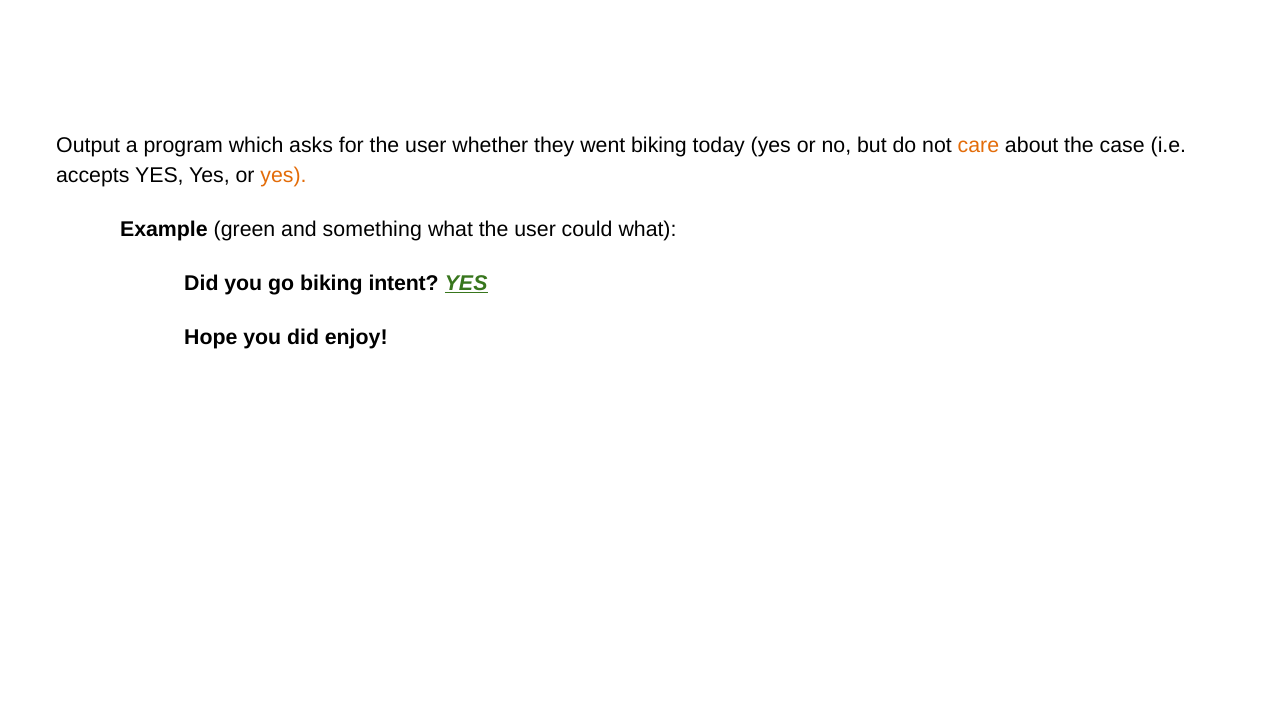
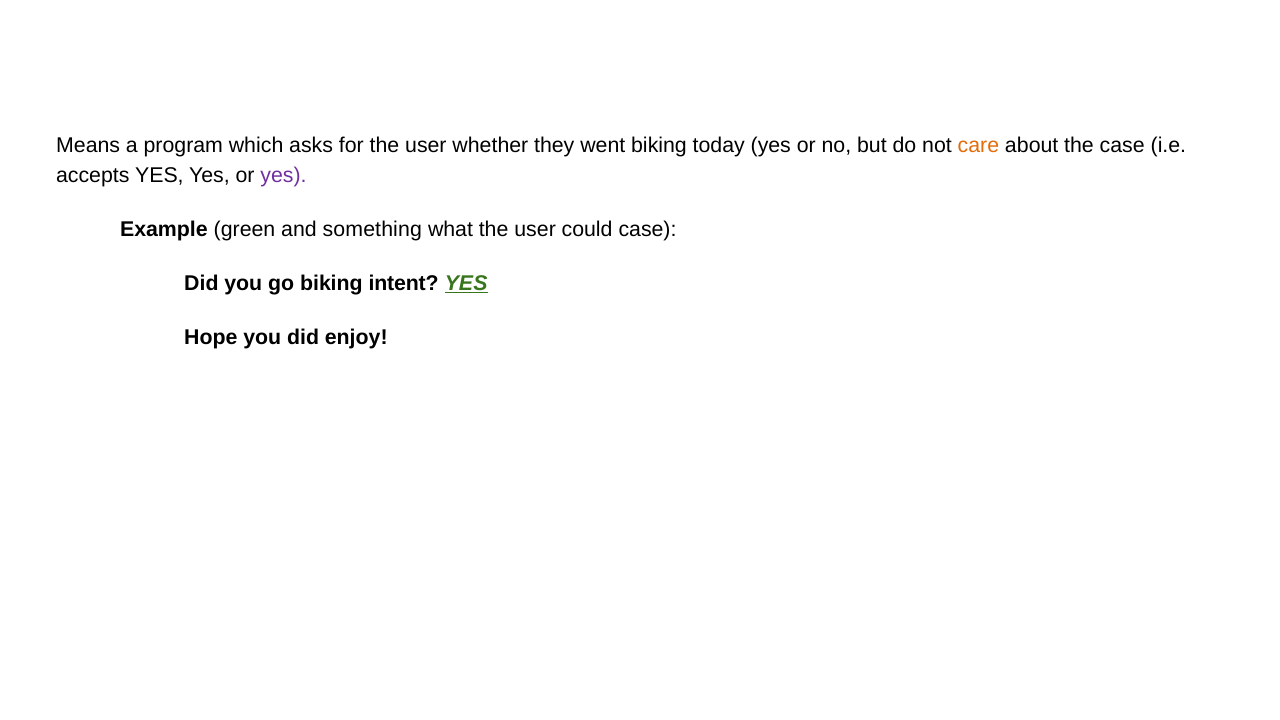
Output: Output -> Means
yes at (284, 175) colour: orange -> purple
could what: what -> case
